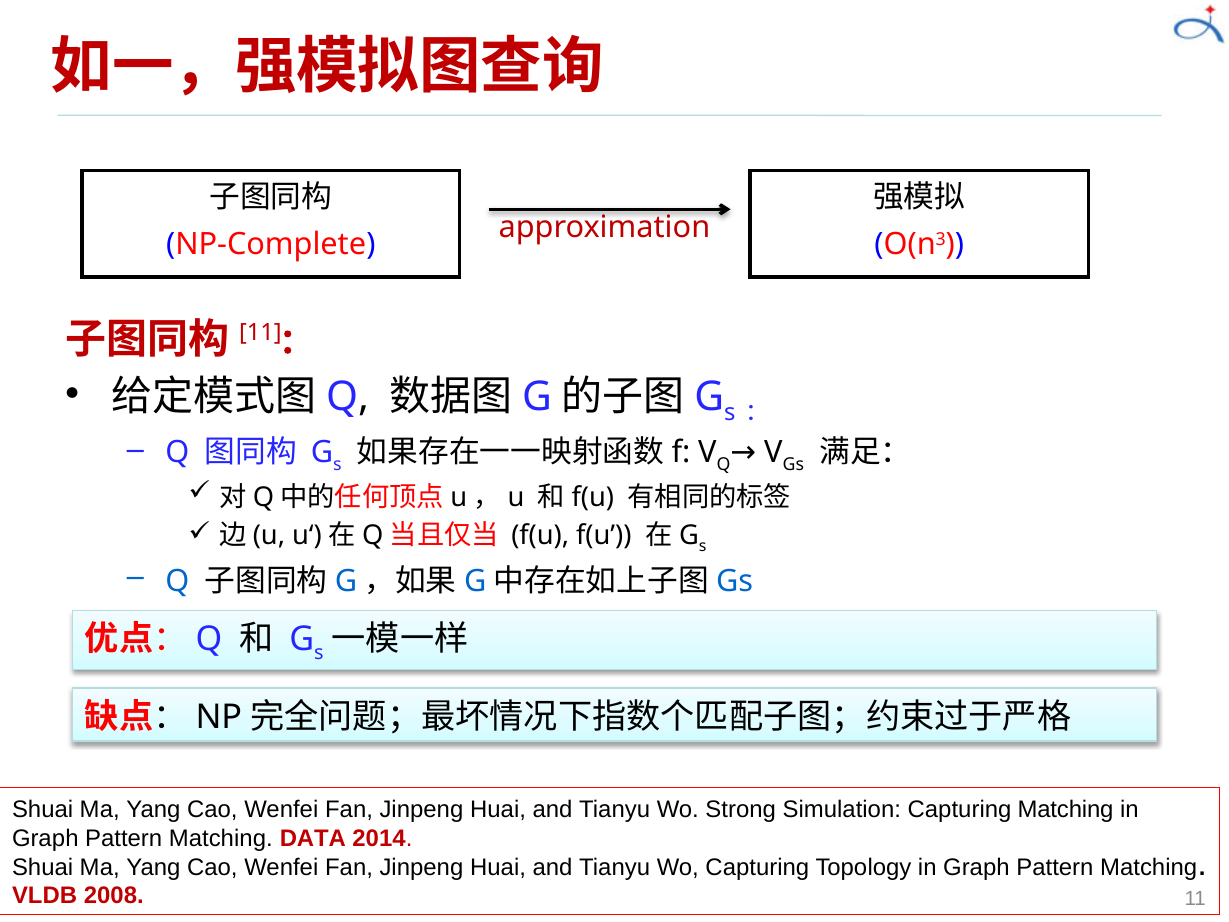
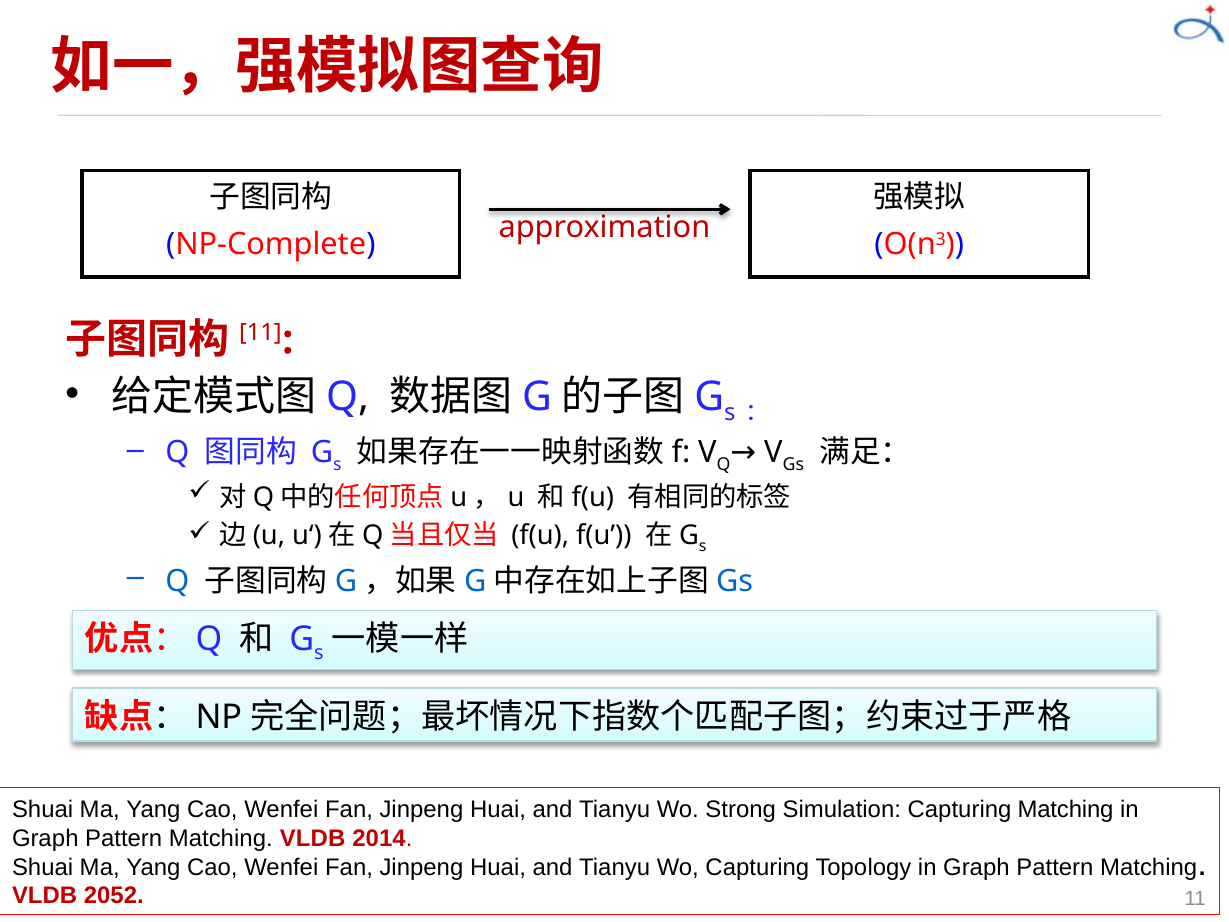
DATA at (313, 838): DATA -> VLDB
2008: 2008 -> 2052
